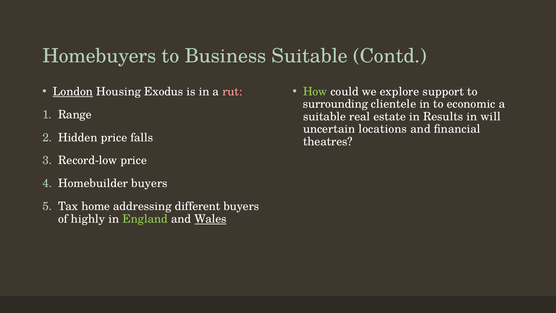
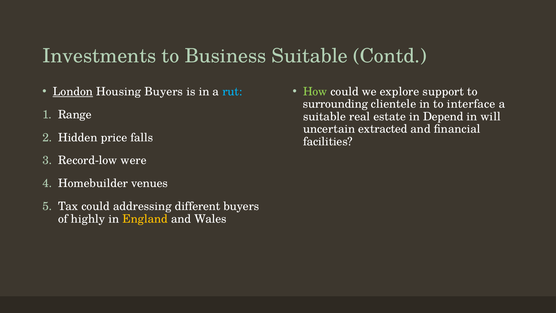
Homebuyers: Homebuyers -> Investments
Housing Exodus: Exodus -> Buyers
rut colour: pink -> light blue
economic: economic -> interface
Results: Results -> Depend
locations: locations -> extracted
theatres: theatres -> facilities
Record-low price: price -> were
Homebuilder buyers: buyers -> venues
Tax home: home -> could
England colour: light green -> yellow
Wales underline: present -> none
